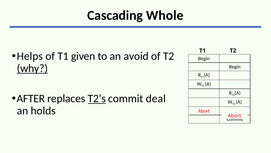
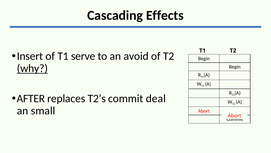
Whole: Whole -> Effects
Helps: Helps -> Insert
given: given -> serve
T2’s underline: present -> none
holds: holds -> small
